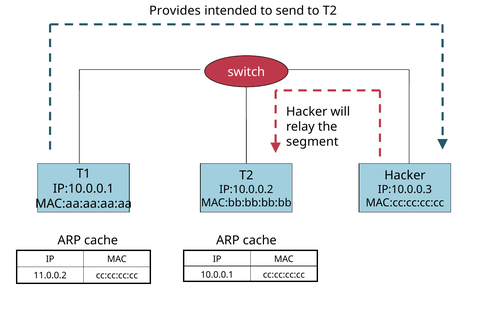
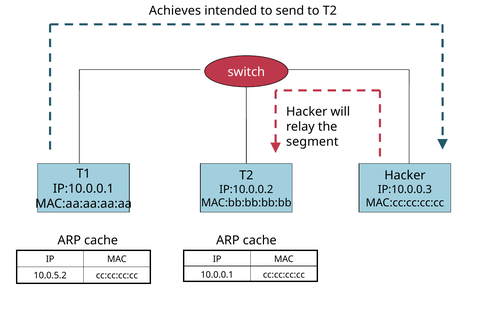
Provides: Provides -> Achieves
11.0.0.2: 11.0.0.2 -> 10.0.5.2
